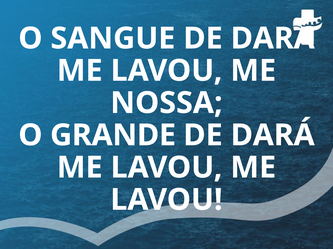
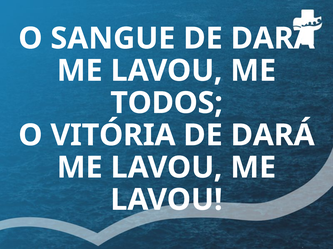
NOSSA: NOSSA -> TODOS
GRANDE: GRANDE -> VITÓRIA
